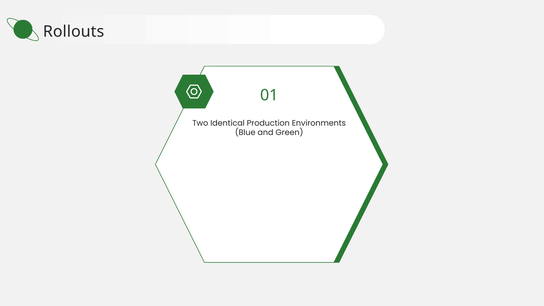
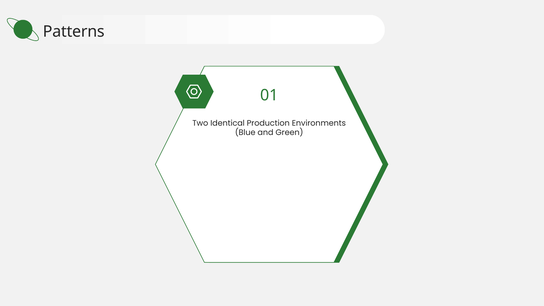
Rollouts: Rollouts -> Patterns
